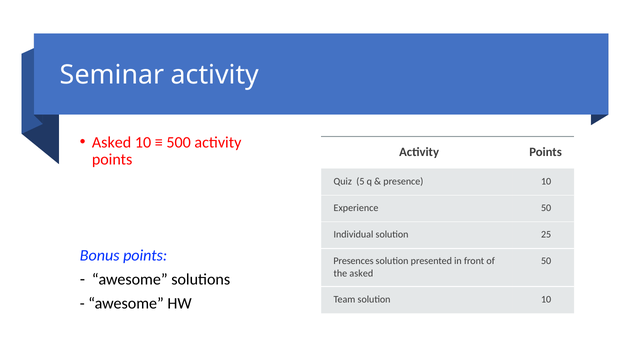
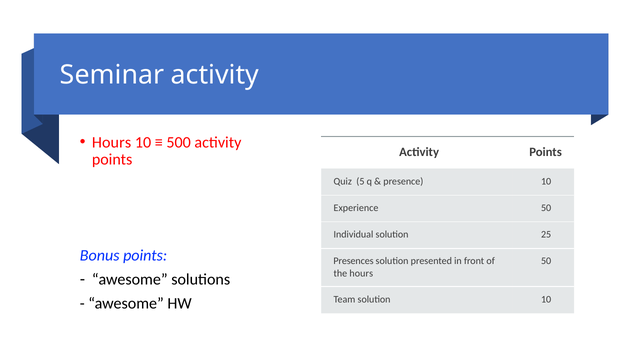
Asked at (112, 142): Asked -> Hours
the asked: asked -> hours
